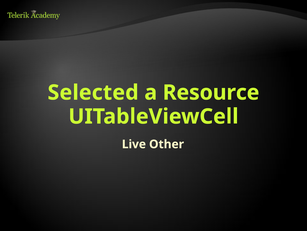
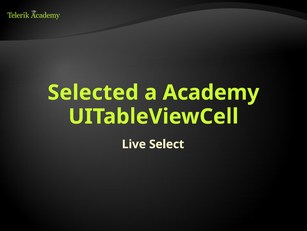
Resource: Resource -> Academy
Other: Other -> Select
